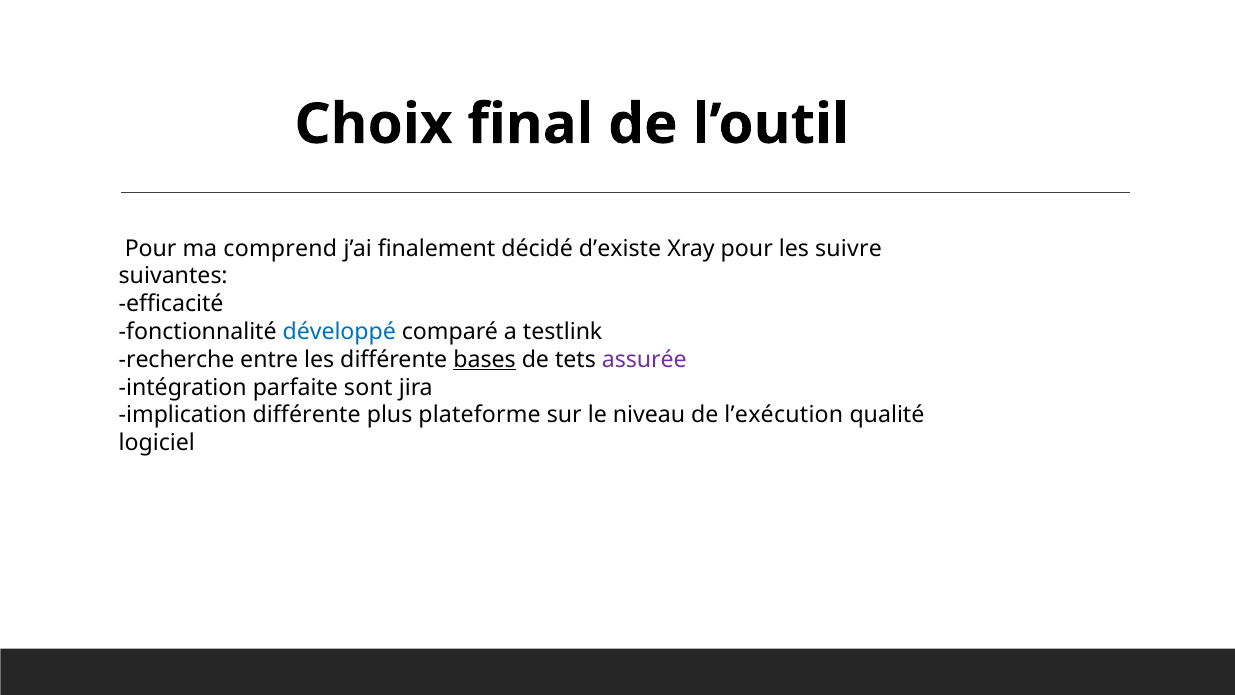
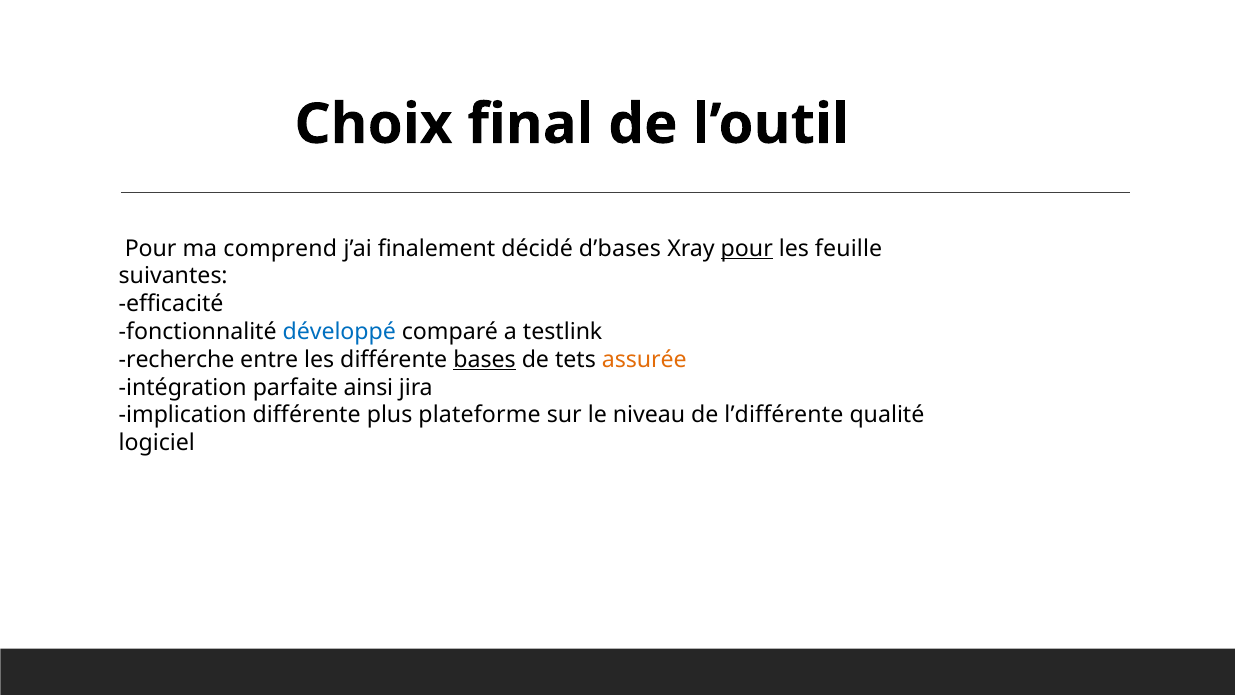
d’existe: d’existe -> d’bases
pour at (747, 248) underline: none -> present
suivre: suivre -> feuille
assurée colour: purple -> orange
sont: sont -> ainsi
l’exécution: l’exécution -> l’différente
